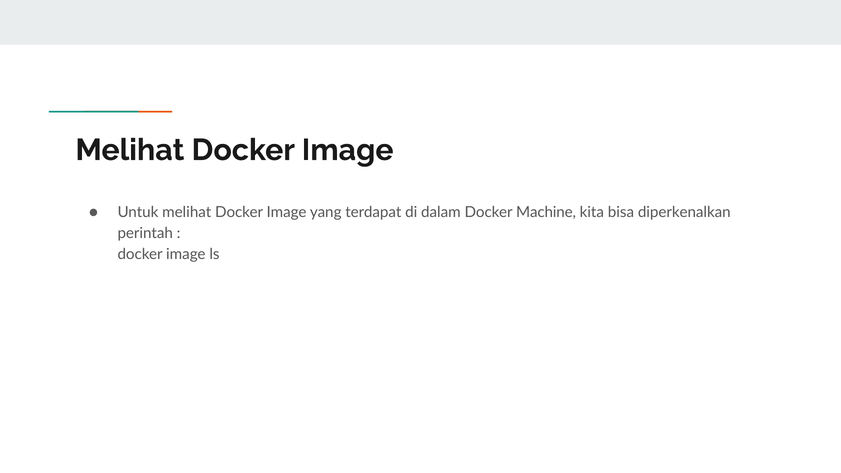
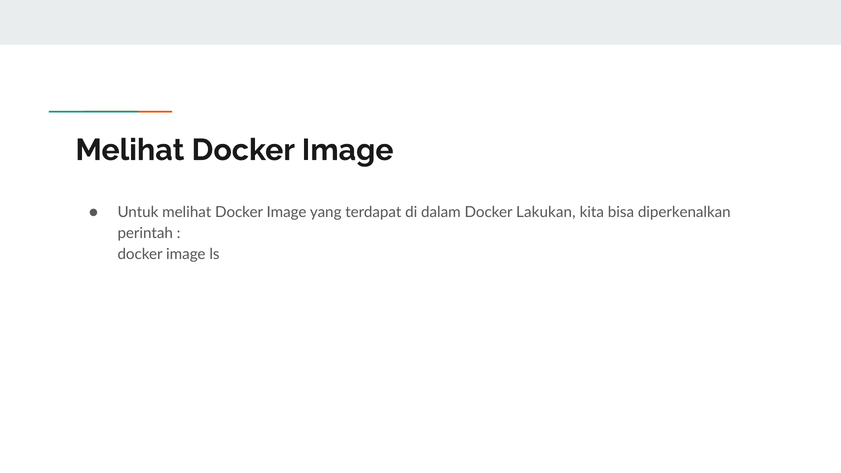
Machine: Machine -> Lakukan
